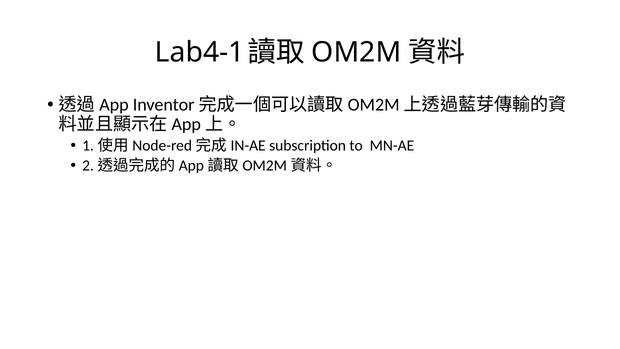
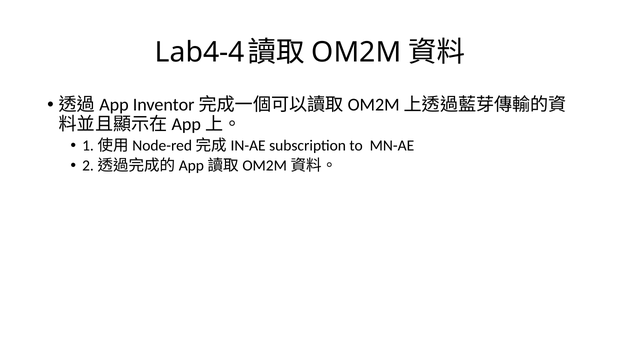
Lab4-1: Lab4-1 -> Lab4-4
